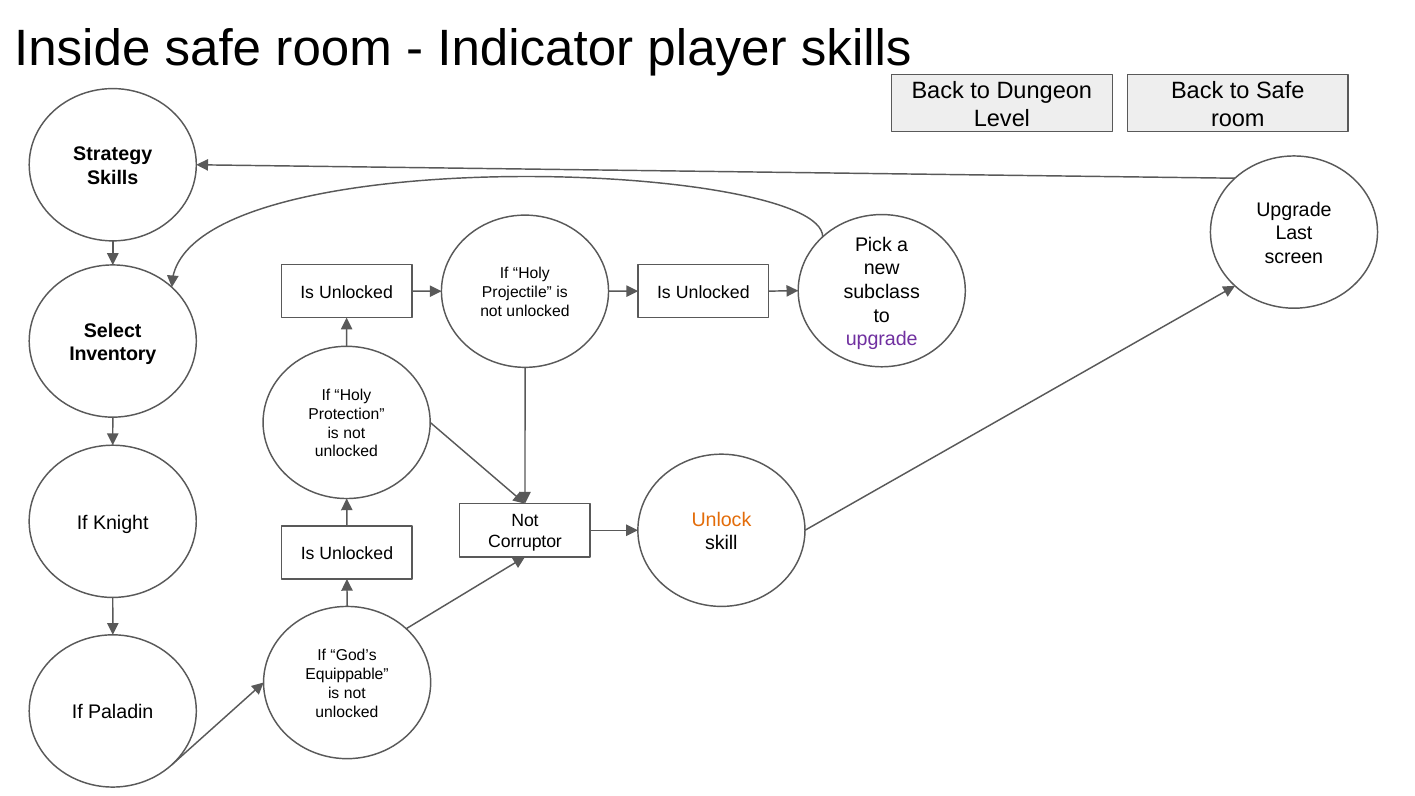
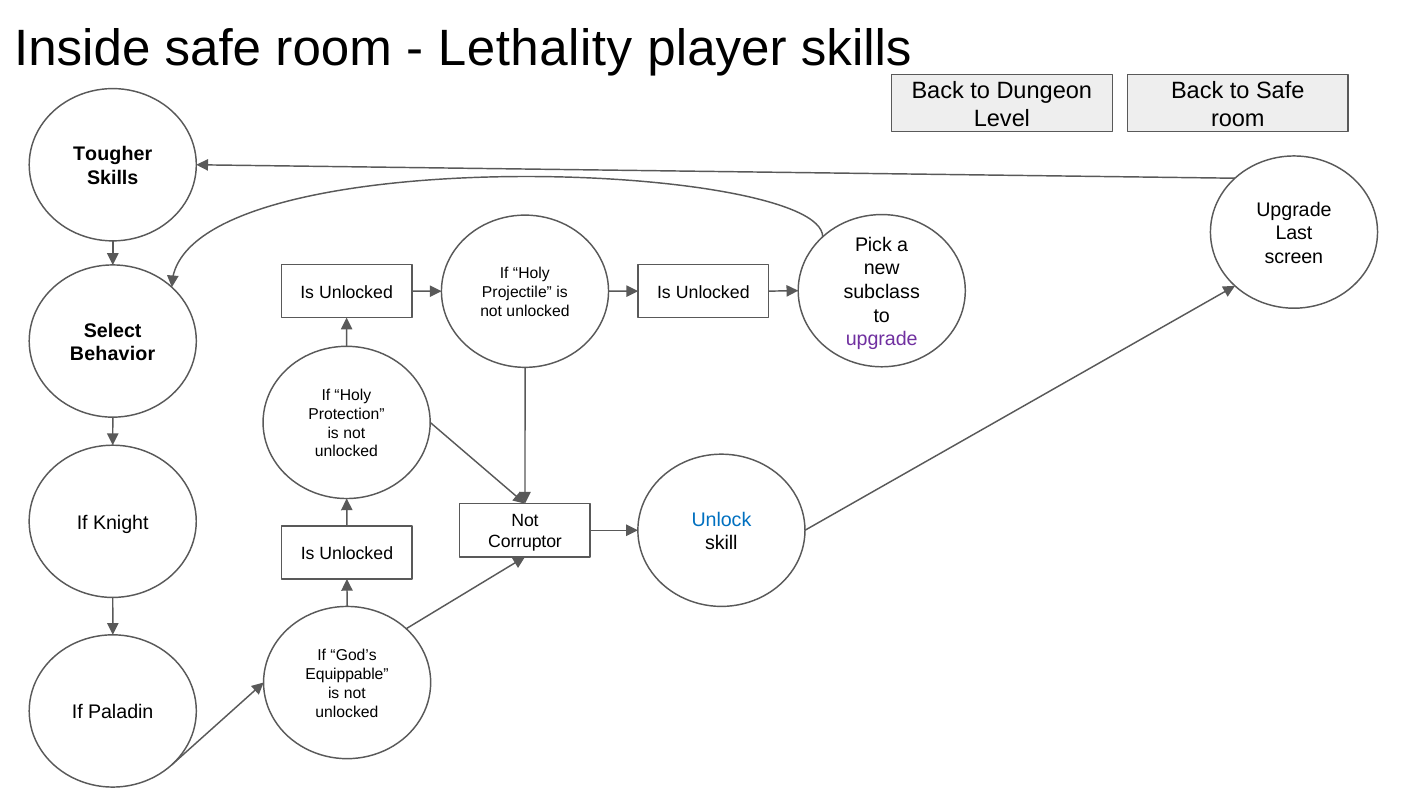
Indicator: Indicator -> Lethality
Strategy: Strategy -> Tougher
Inventory: Inventory -> Behavior
Unlock colour: orange -> blue
